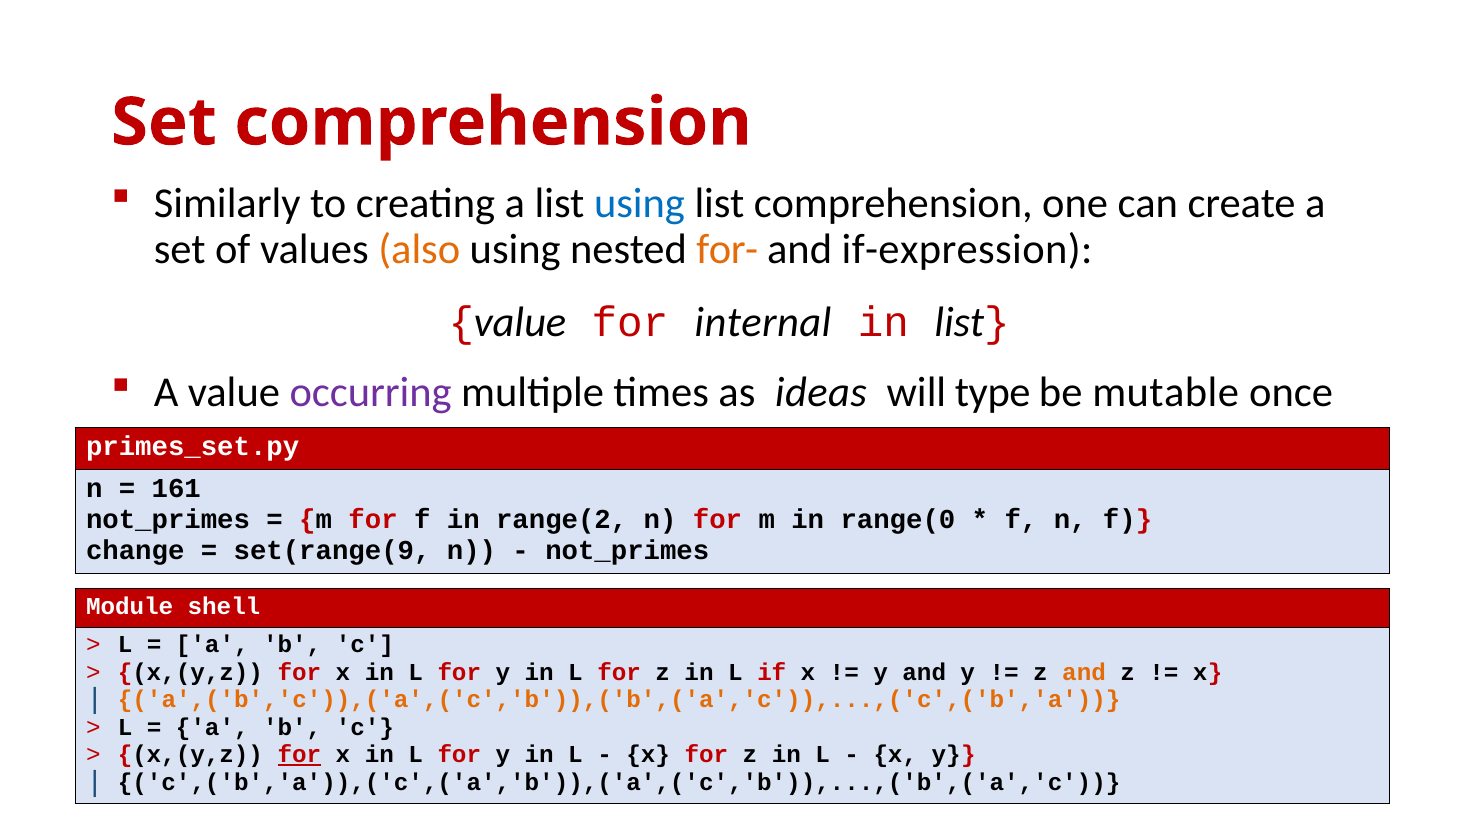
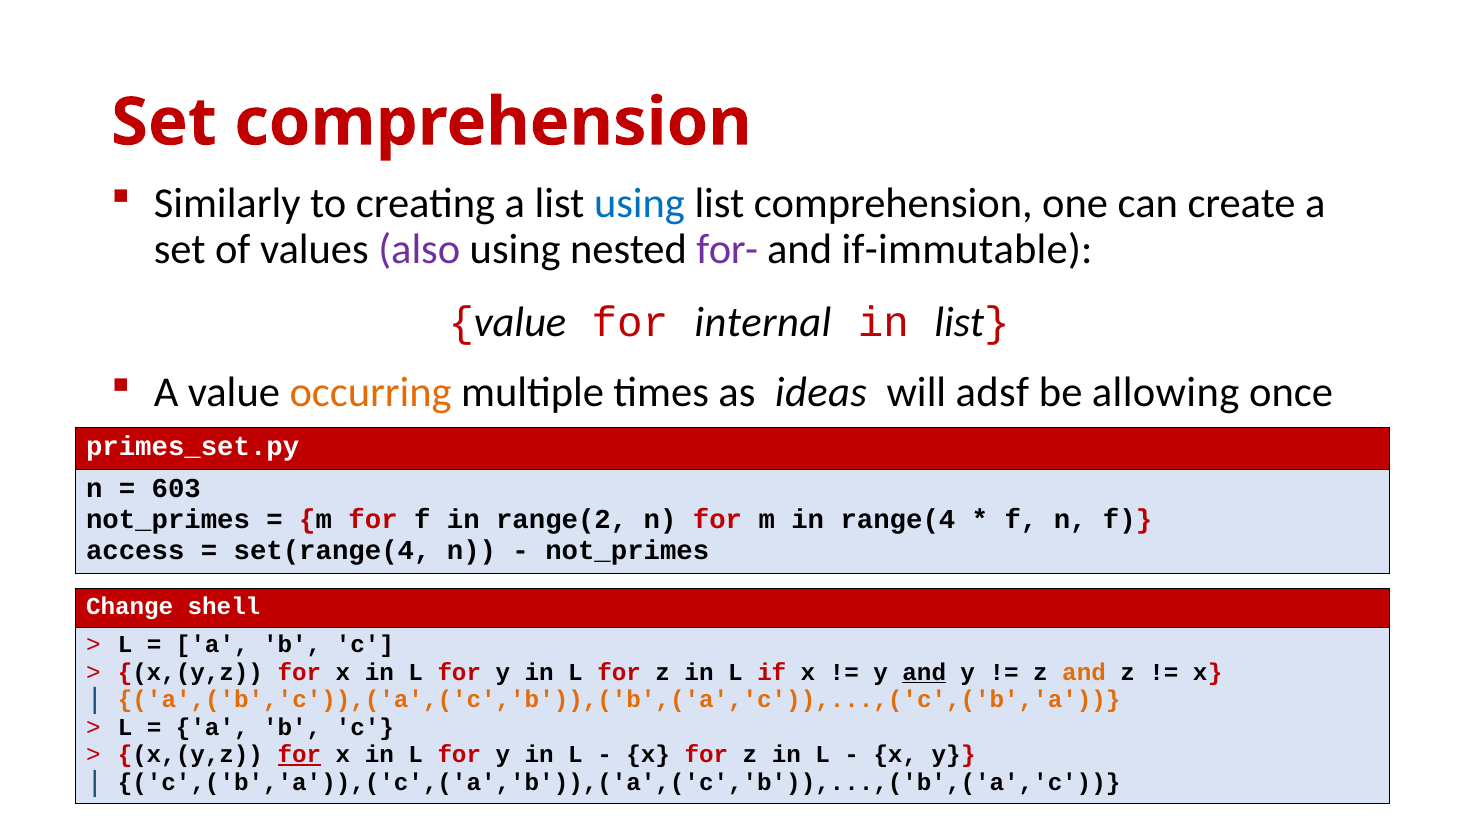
also colour: orange -> purple
for- colour: orange -> purple
if-expression: if-expression -> if-immutable
occurring colour: purple -> orange
type: type -> adsf
mutable: mutable -> allowing
161: 161 -> 603
range(0: range(0 -> range(4
change: change -> access
set(range(9: set(range(9 -> set(range(4
Module: Module -> Change
and at (924, 672) underline: none -> present
